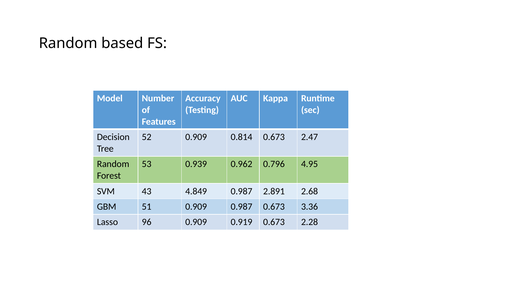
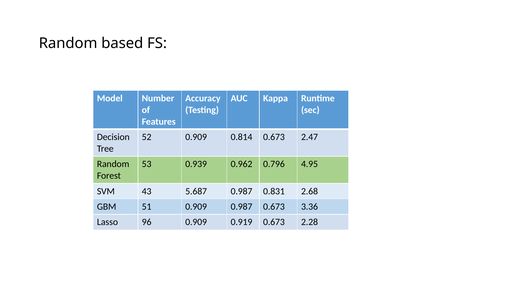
4.849: 4.849 -> 5.687
2.891: 2.891 -> 0.831
